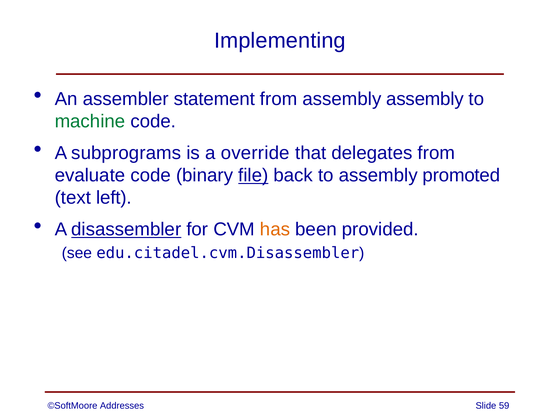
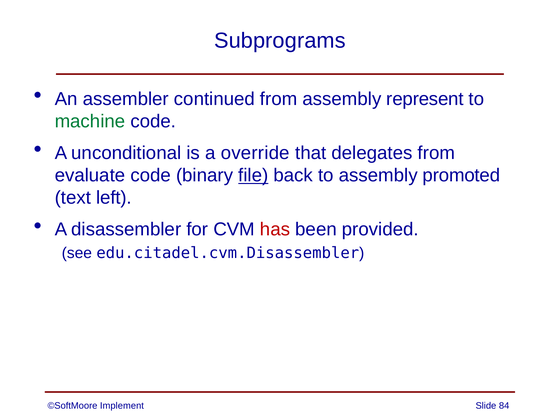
Implementing: Implementing -> Subprograms
statement: statement -> continued
assembly assembly: assembly -> represent
subprograms: subprograms -> unconditional
disassembler underline: present -> none
has colour: orange -> red
Addresses: Addresses -> Implement
59: 59 -> 84
